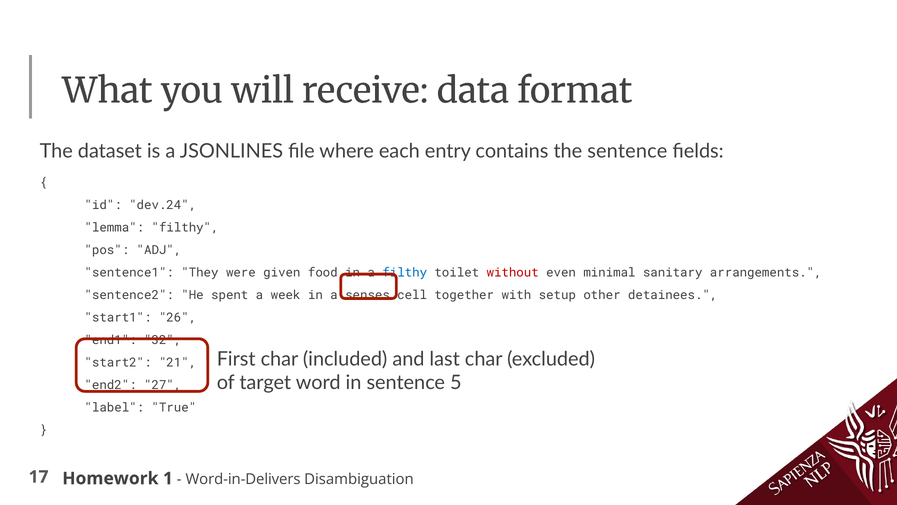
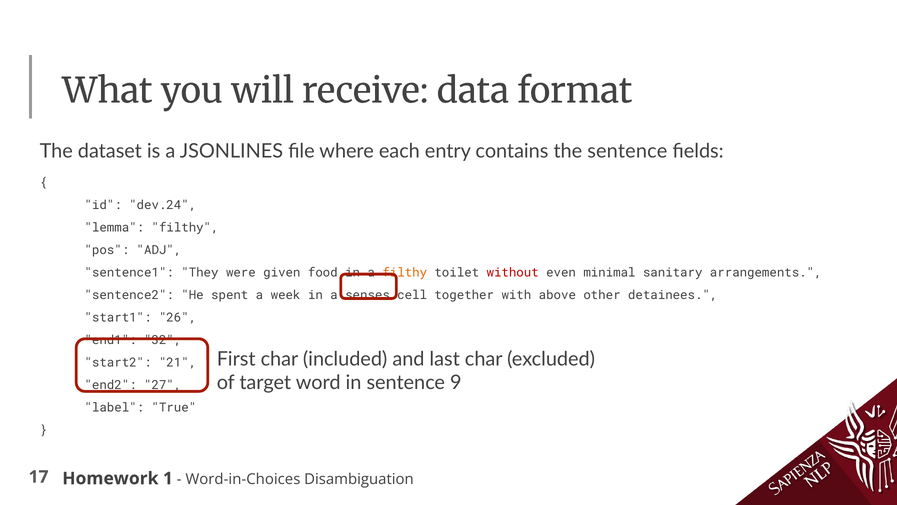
filthy at (405, 272) colour: blue -> orange
setup: setup -> above
5: 5 -> 9
Word-in-Delivers: Word-in-Delivers -> Word-in-Choices
